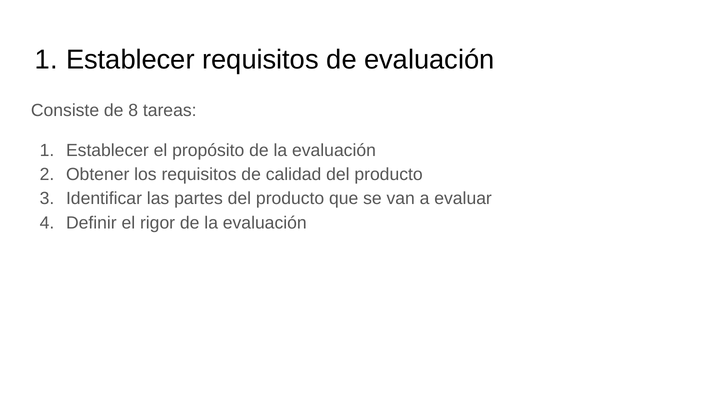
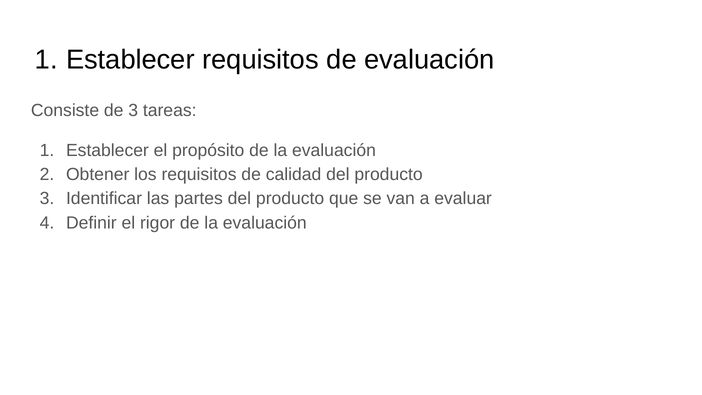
de 8: 8 -> 3
